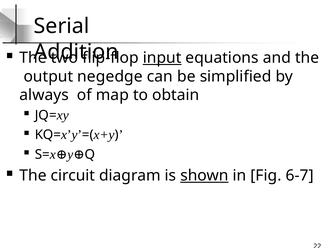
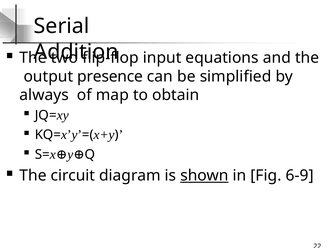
input underline: present -> none
negedge: negedge -> presence
6-7: 6-7 -> 6-9
